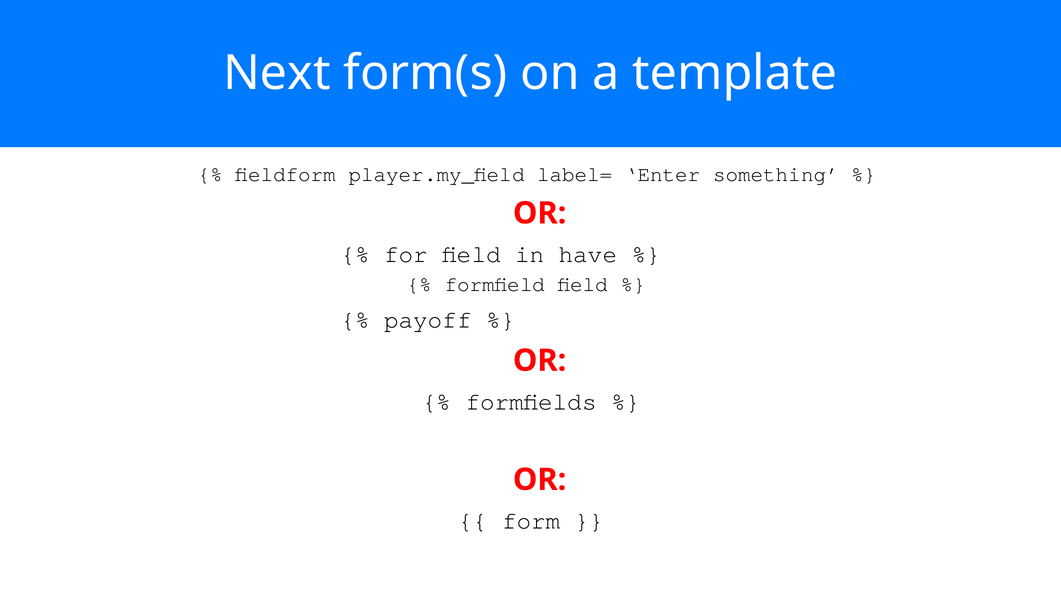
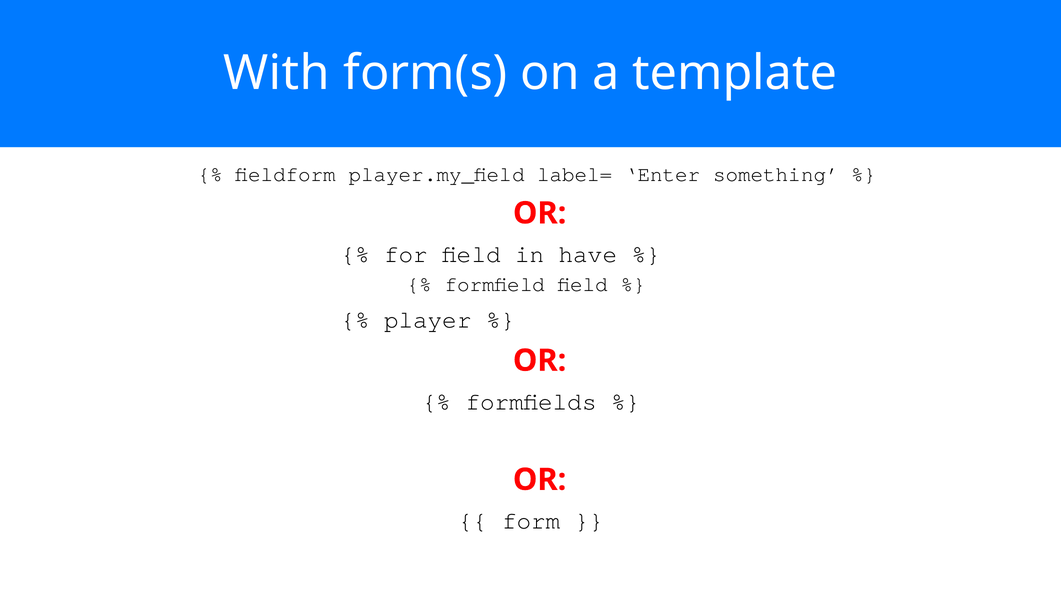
Next: Next -> With
payoff: payoff -> player
